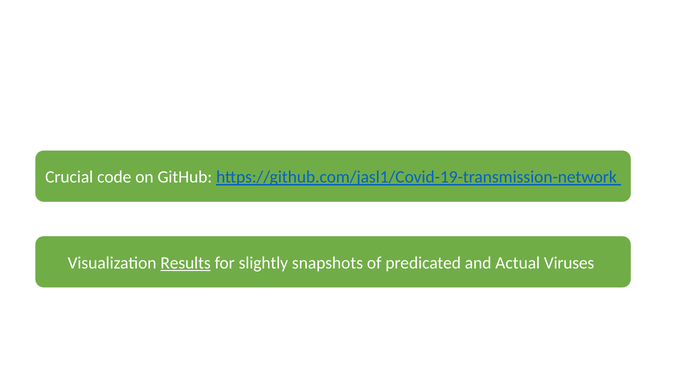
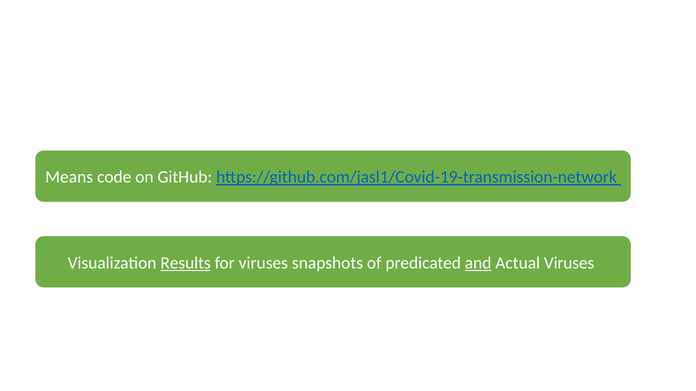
Crucial: Crucial -> Means
for slightly: slightly -> viruses
and underline: none -> present
